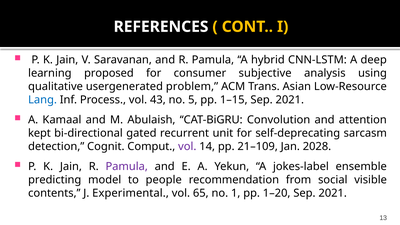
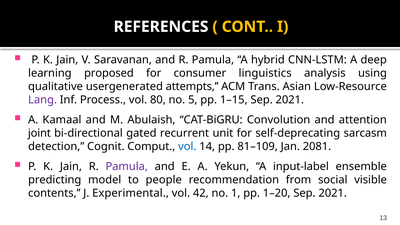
subjective: subjective -> linguistics
problem: problem -> attempts
Lang colour: blue -> purple
43: 43 -> 80
kept: kept -> joint
vol at (187, 147) colour: purple -> blue
21–109: 21–109 -> 81–109
2028: 2028 -> 2081
jokes-label: jokes-label -> input-label
65: 65 -> 42
